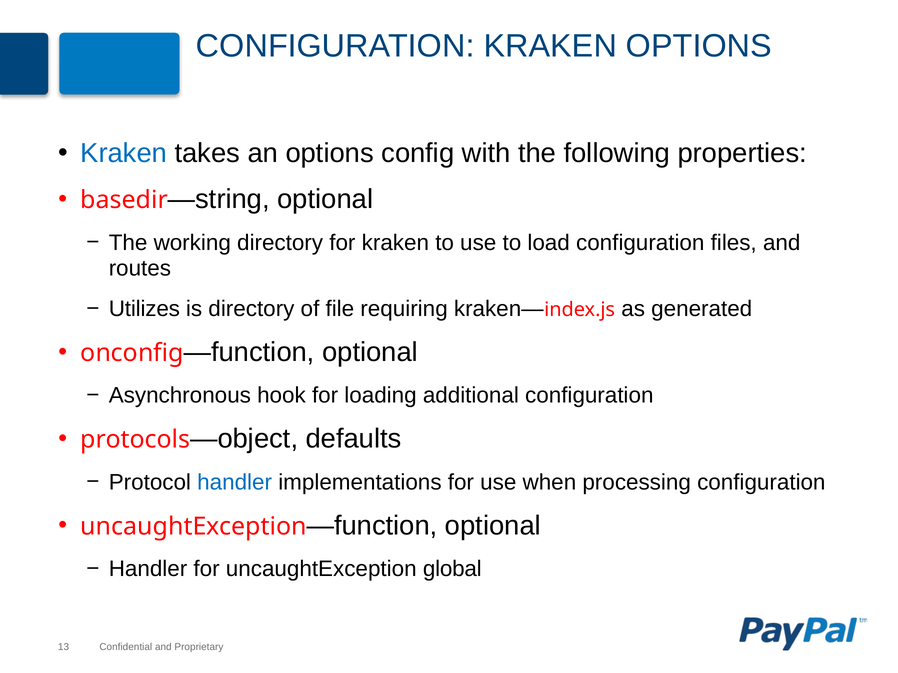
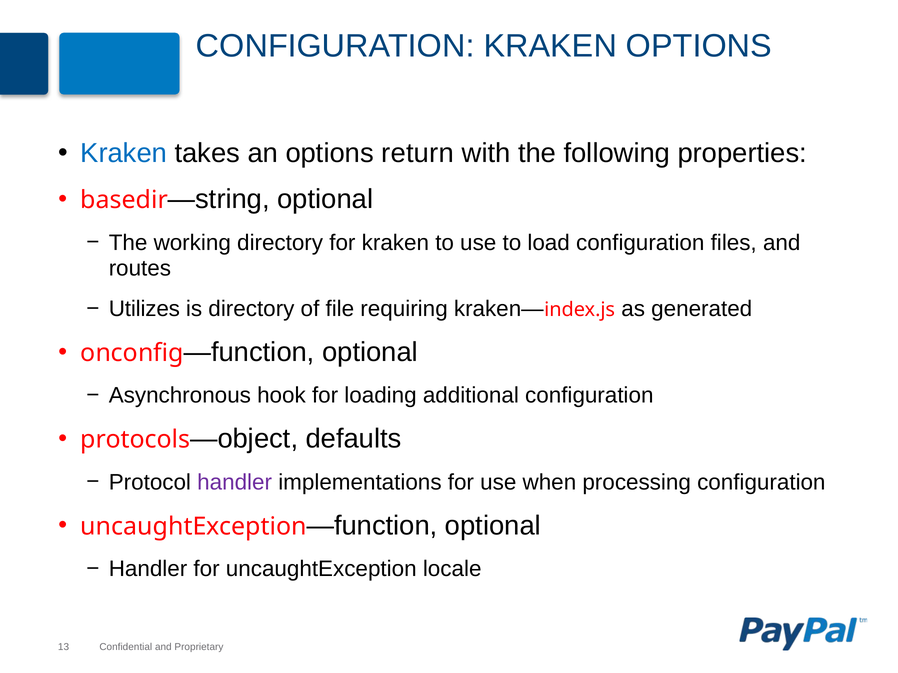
config: config -> return
handler at (235, 482) colour: blue -> purple
global: global -> locale
